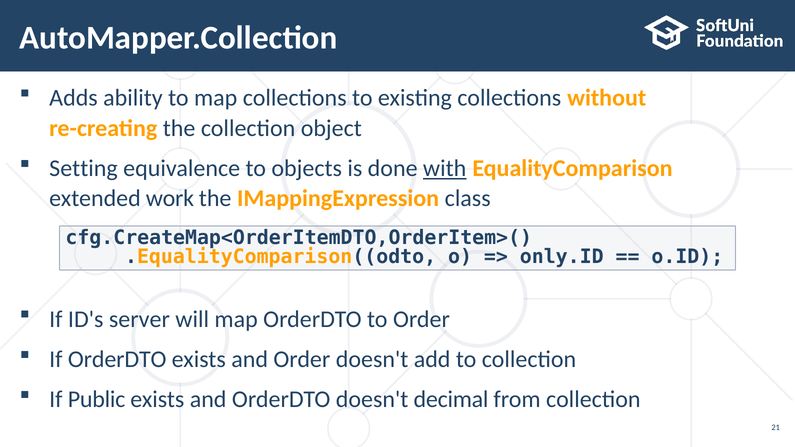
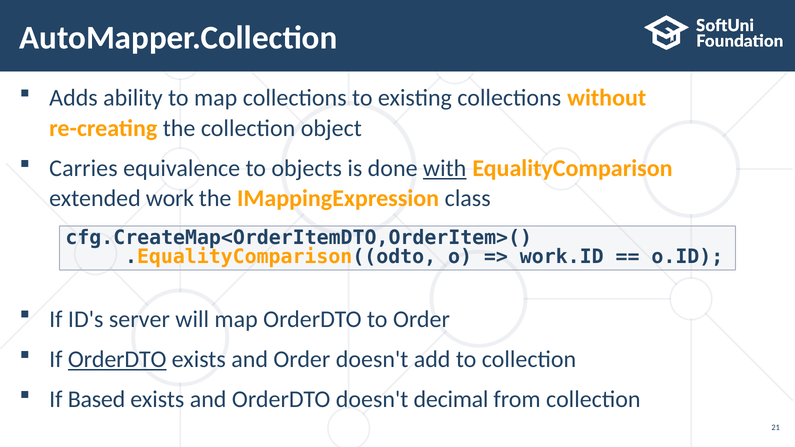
Setting: Setting -> Carries
only.ID: only.ID -> work.ID
OrderDTO at (117, 359) underline: none -> present
Public: Public -> Based
